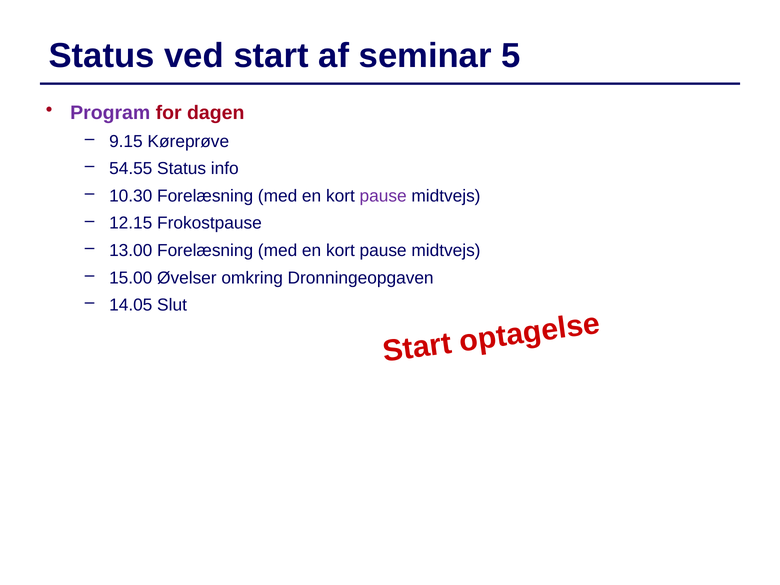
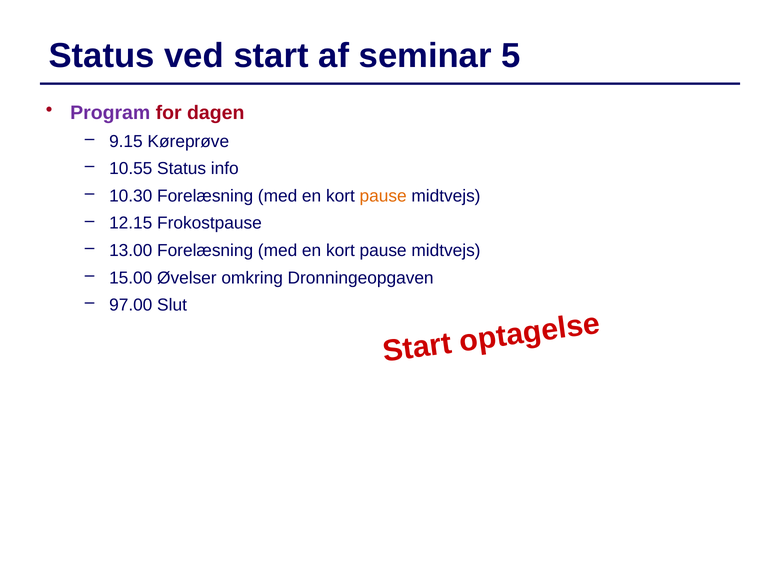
54.55: 54.55 -> 10.55
pause at (383, 196) colour: purple -> orange
14.05: 14.05 -> 97.00
